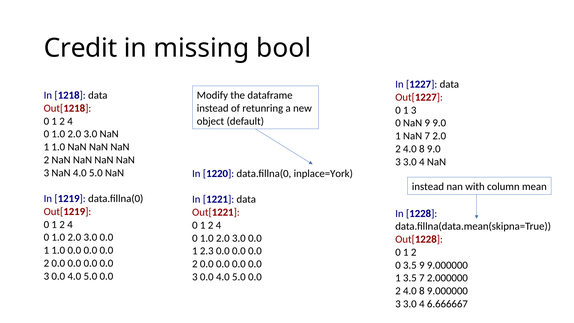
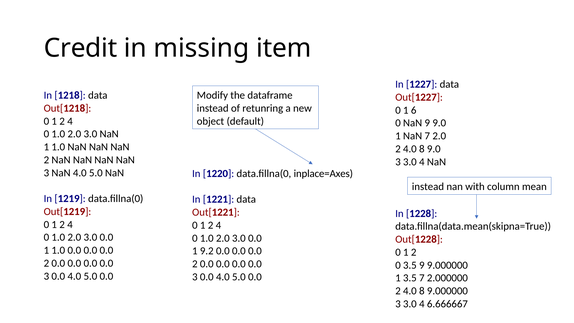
bool: bool -> item
1 3: 3 -> 6
inplace=York: inplace=York -> inplace=Axes
2.3: 2.3 -> 9.2
